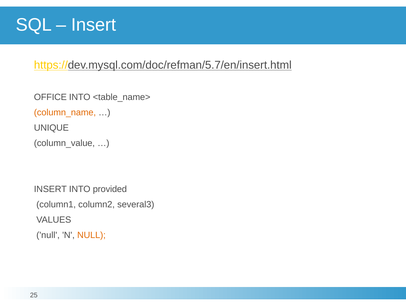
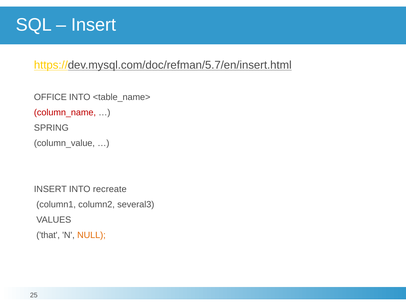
column_name colour: orange -> red
UNIQUE: UNIQUE -> SPRING
provided: provided -> recreate
null at (48, 235): null -> that
